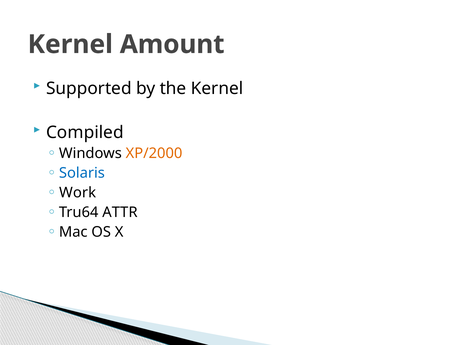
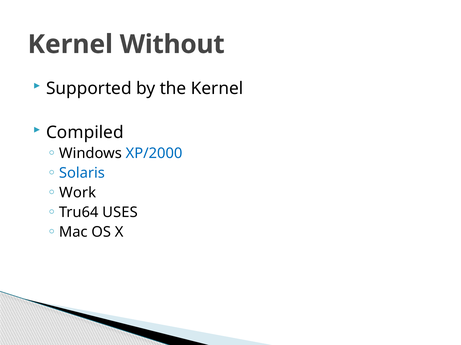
Amount: Amount -> Without
XP/2000 colour: orange -> blue
ATTR: ATTR -> USES
